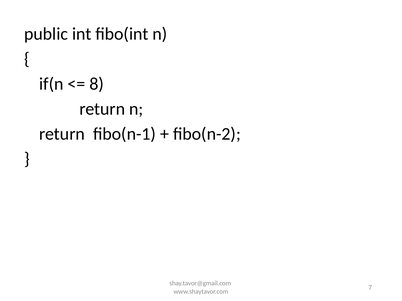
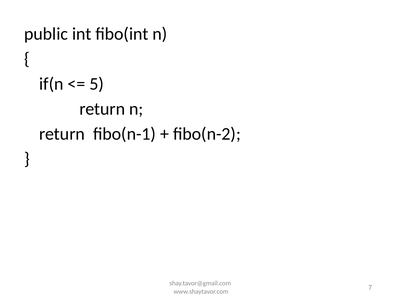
8: 8 -> 5
